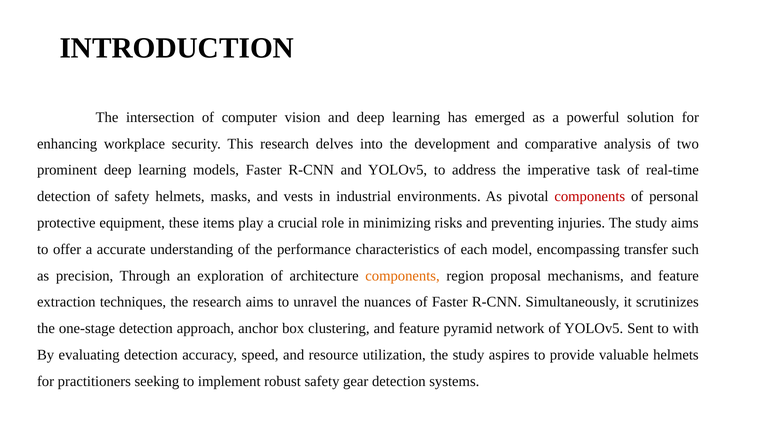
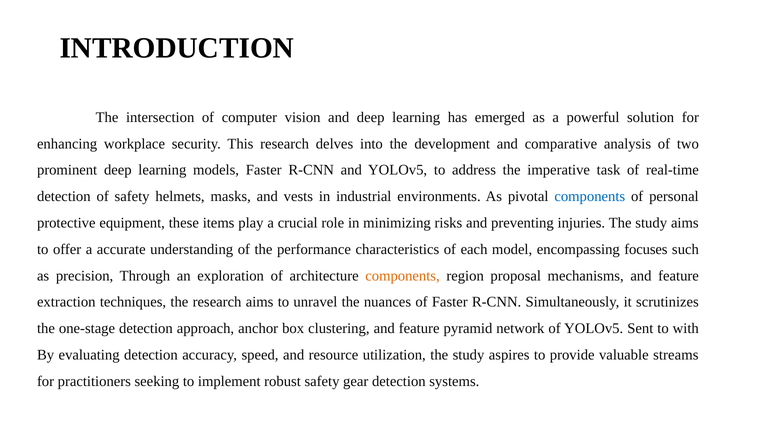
components at (590, 196) colour: red -> blue
transfer: transfer -> focuses
valuable helmets: helmets -> streams
